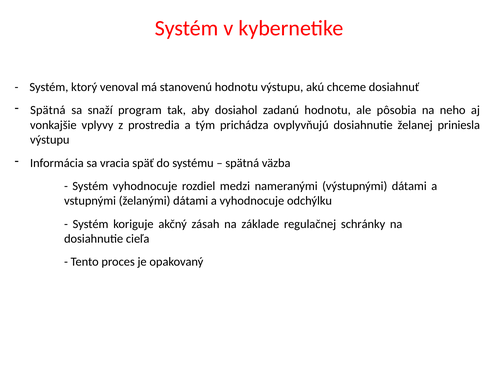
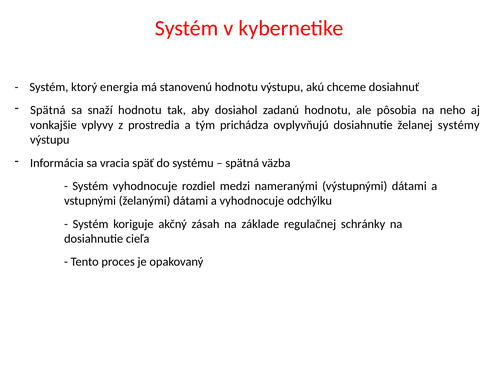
venoval: venoval -> energia
snaží program: program -> hodnotu
priniesla: priniesla -> systémy
